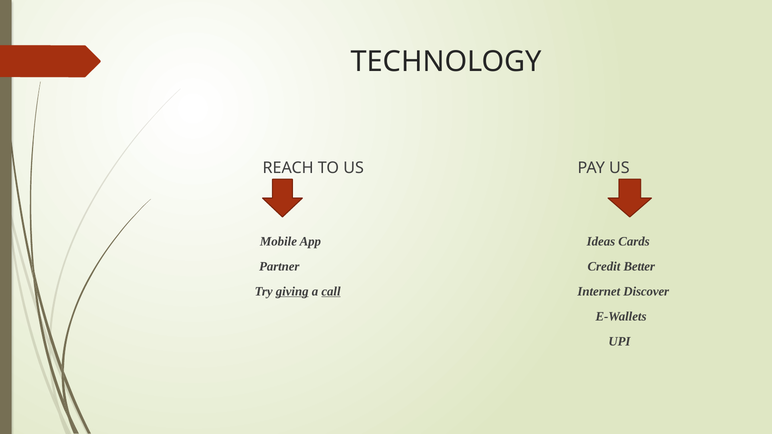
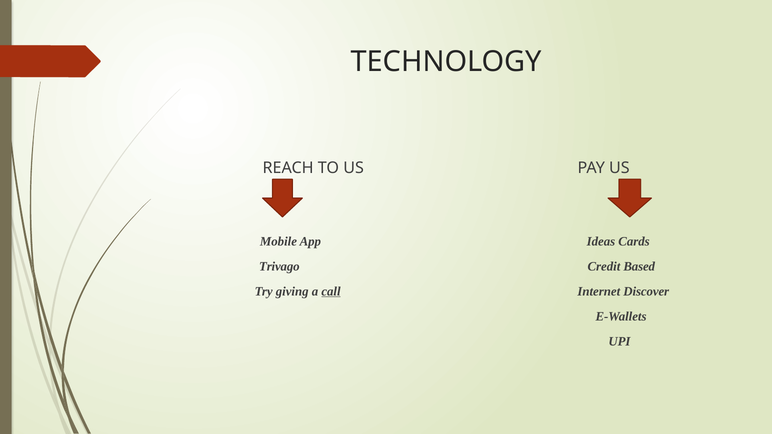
Partner: Partner -> Trivago
Better: Better -> Based
giving underline: present -> none
